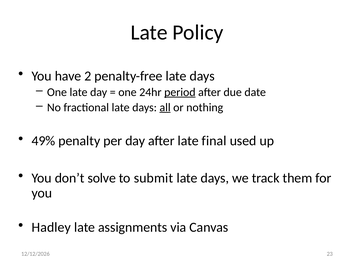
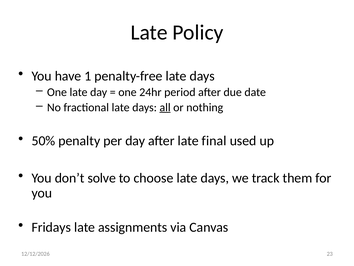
2: 2 -> 1
period underline: present -> none
49%: 49% -> 50%
submit: submit -> choose
Hadley: Hadley -> Fridays
